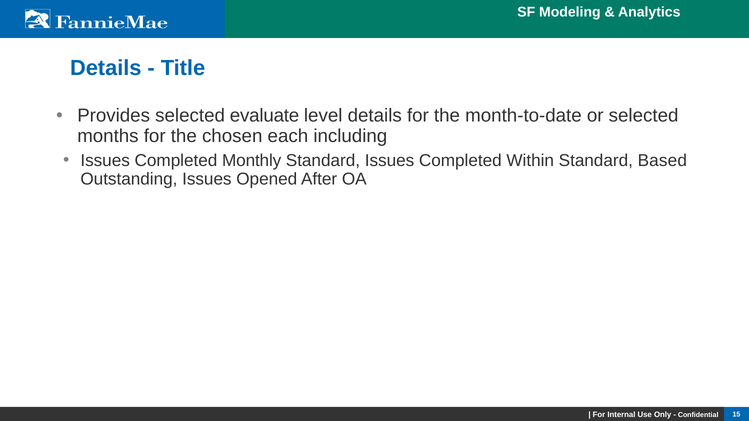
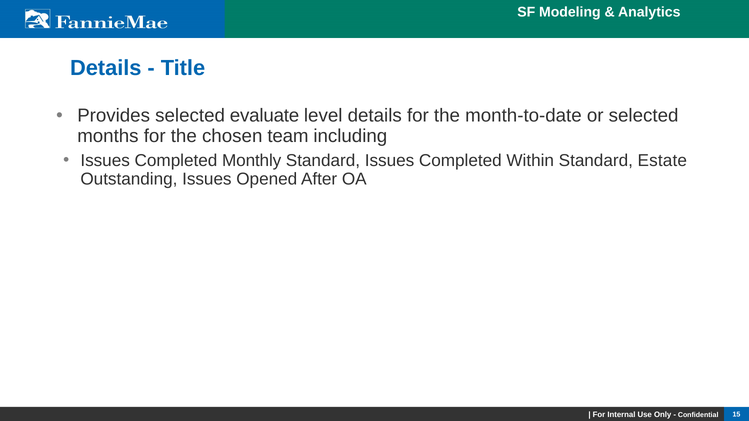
each: each -> team
Based: Based -> Estate
